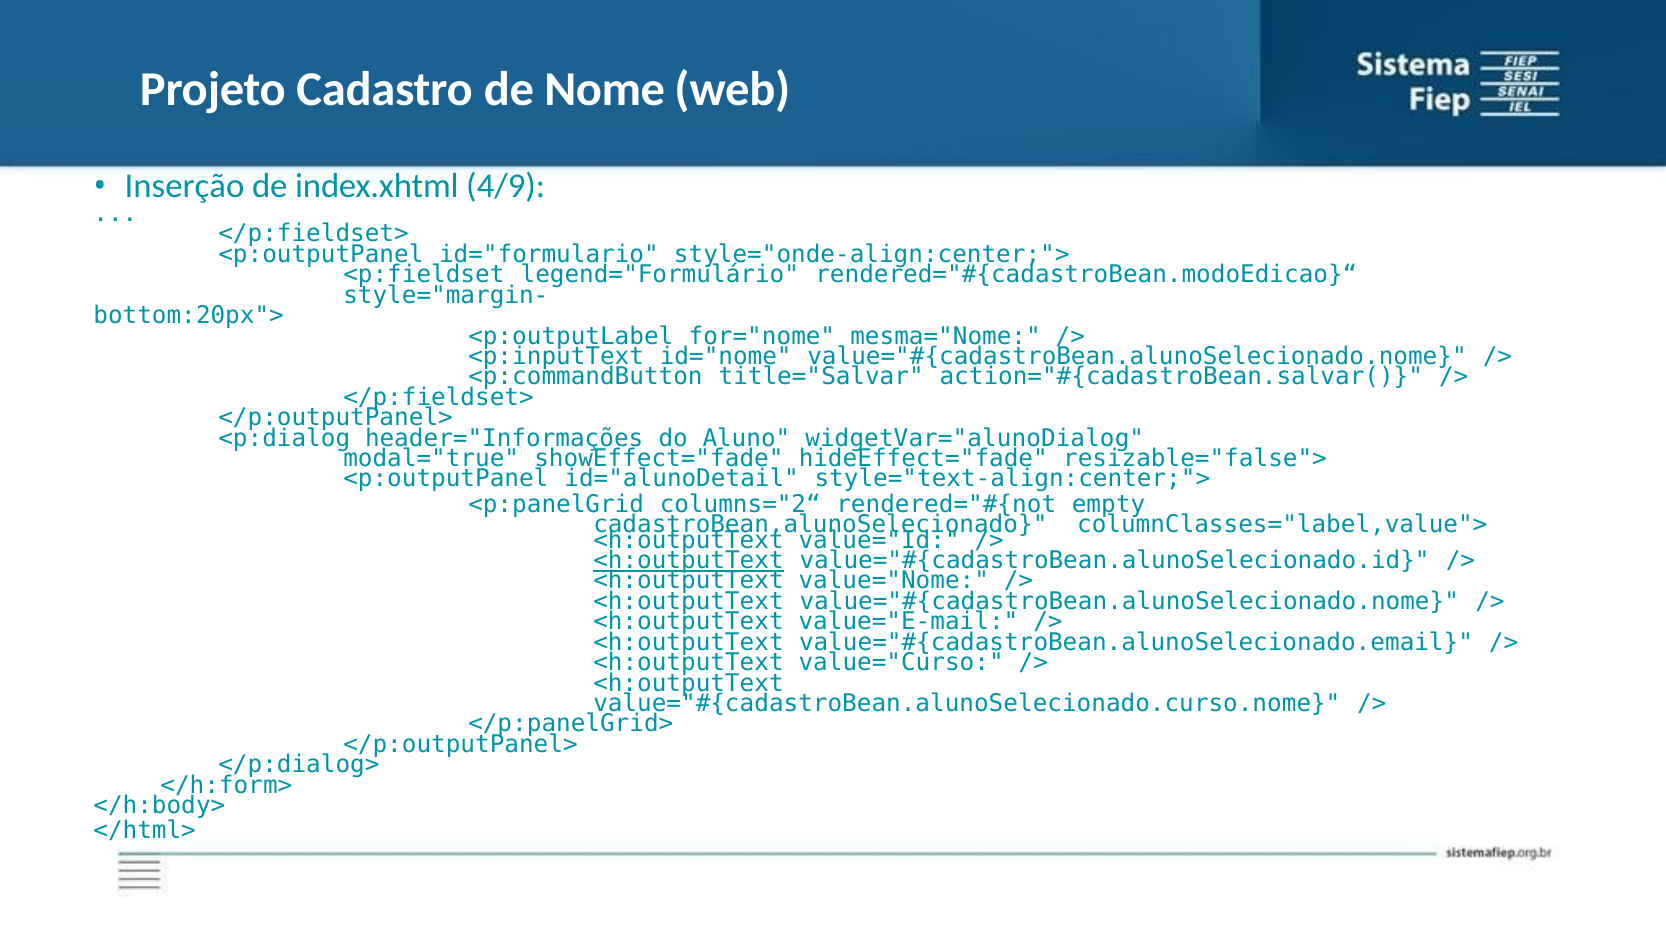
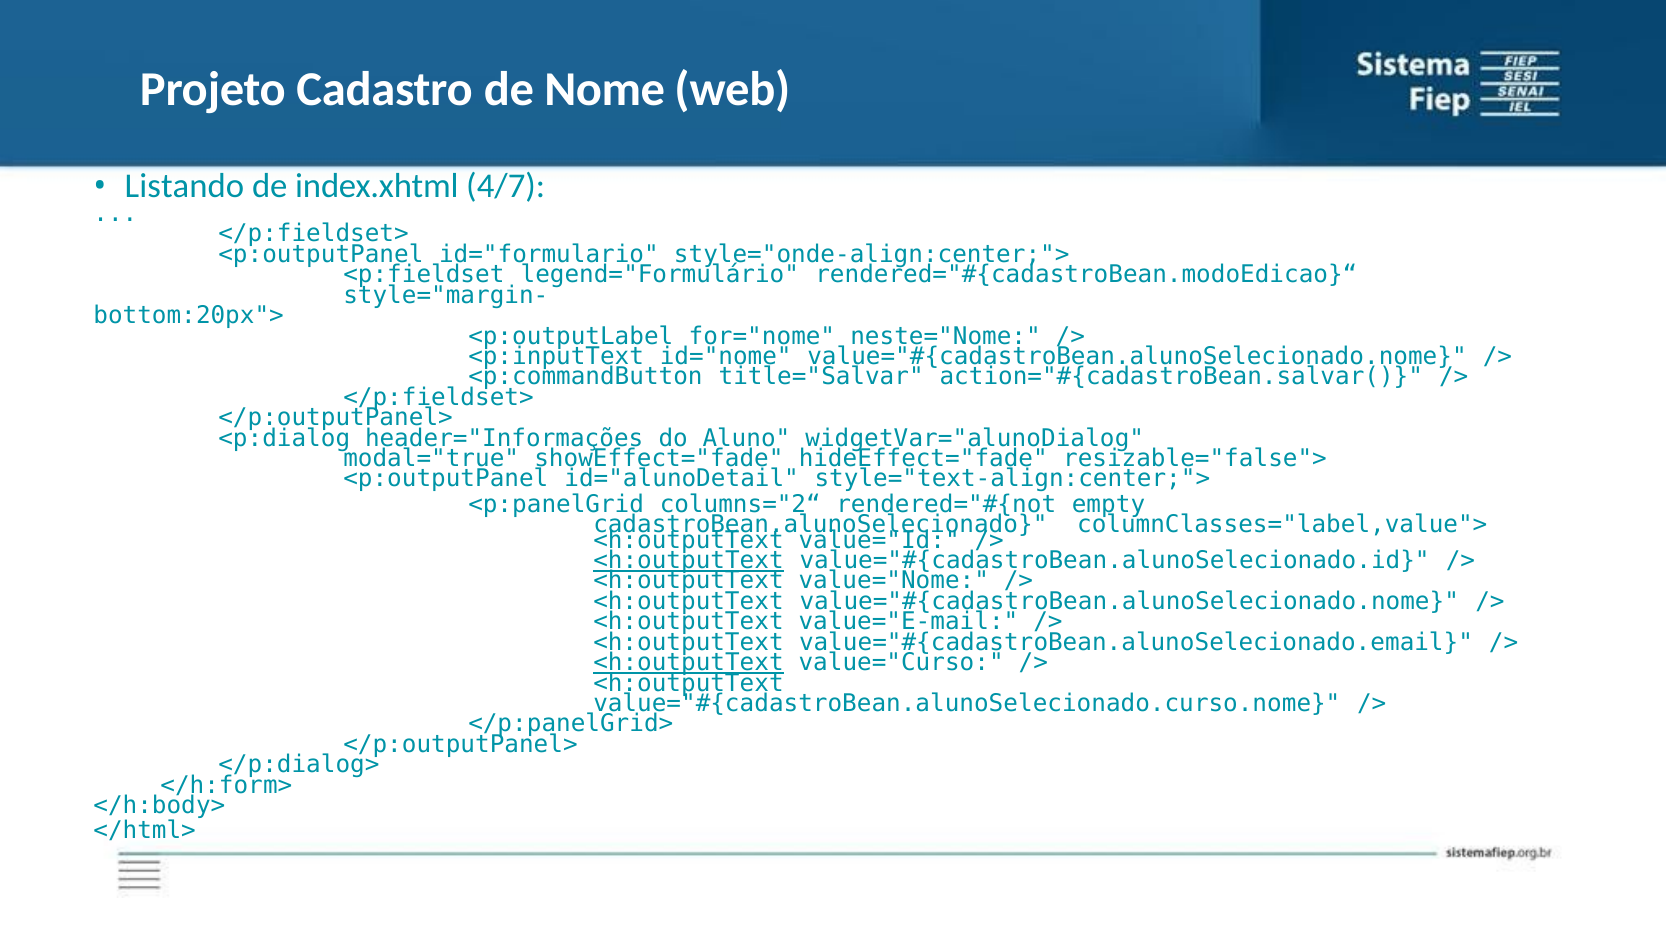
Inserção: Inserção -> Listando
4/9: 4/9 -> 4/7
mesma="Nome: mesma="Nome -> neste="Nome
<h:outputText at (688, 663) underline: none -> present
